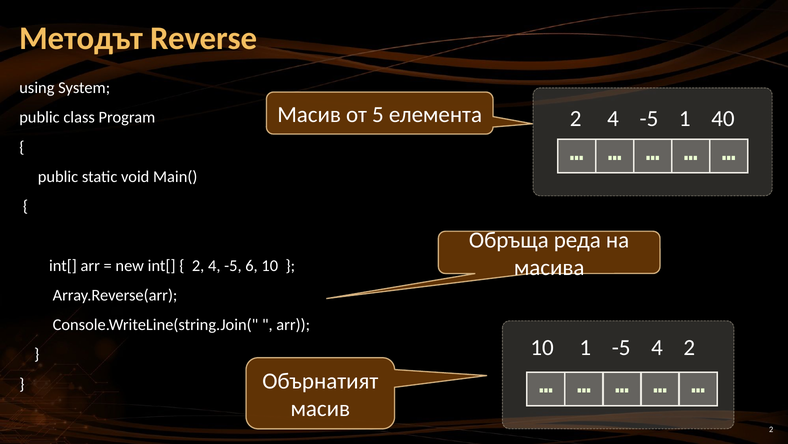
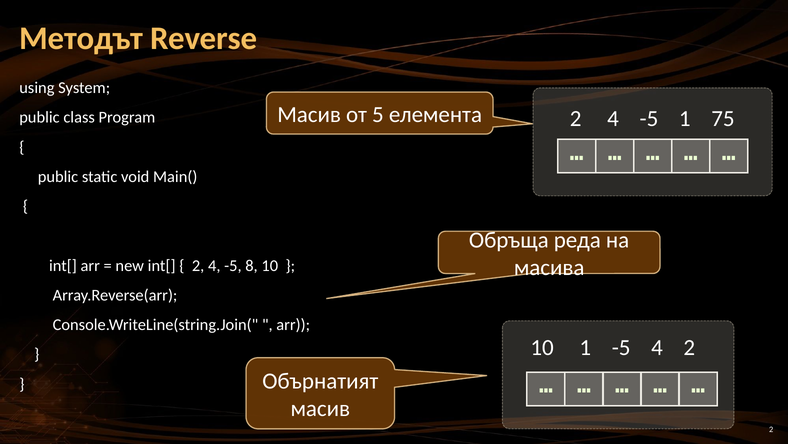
40: 40 -> 75
6: 6 -> 8
